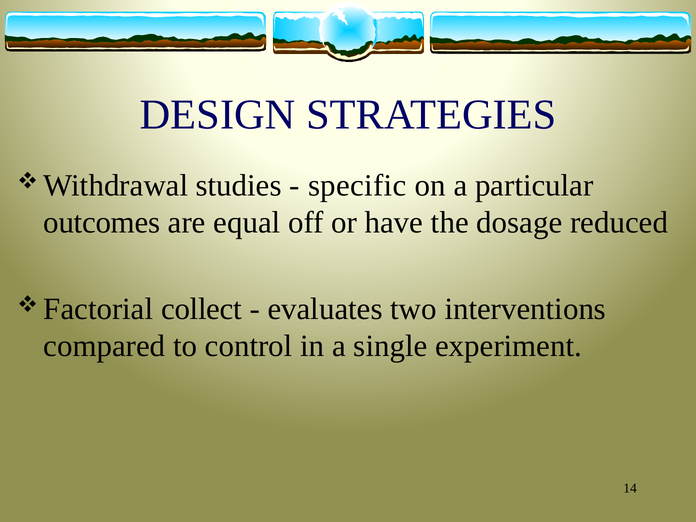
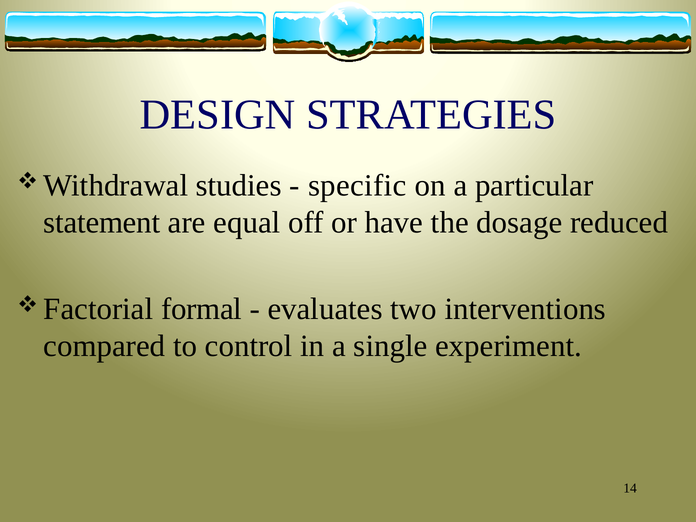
outcomes: outcomes -> statement
collect: collect -> formal
